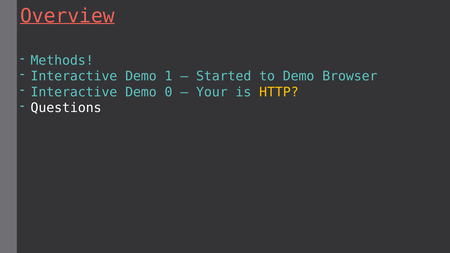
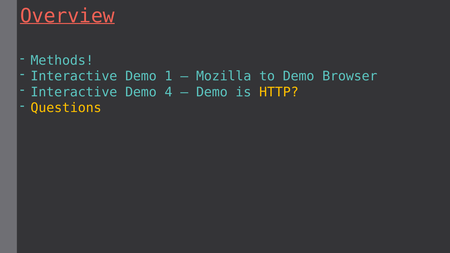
Started: Started -> Mozilla
0: 0 -> 4
Your at (212, 92): Your -> Demo
Questions colour: white -> yellow
